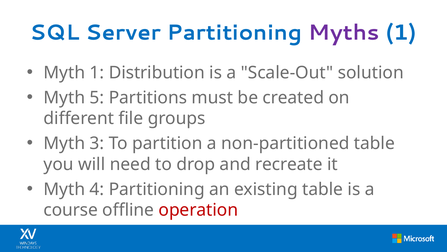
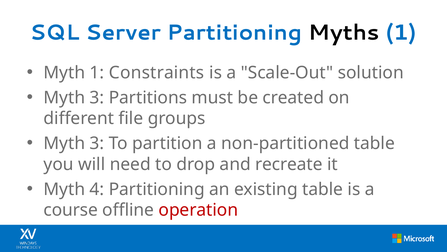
Myths colour: purple -> black
Distribution: Distribution -> Constraints
5 at (97, 97): 5 -> 3
